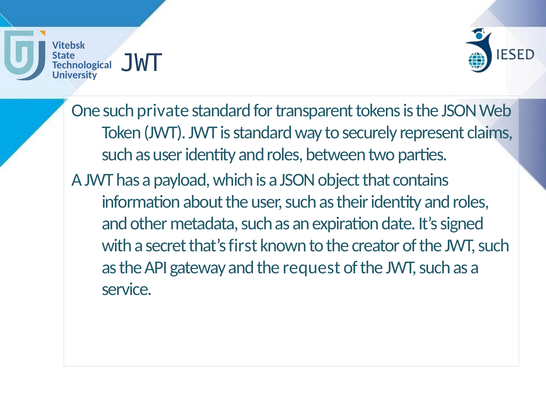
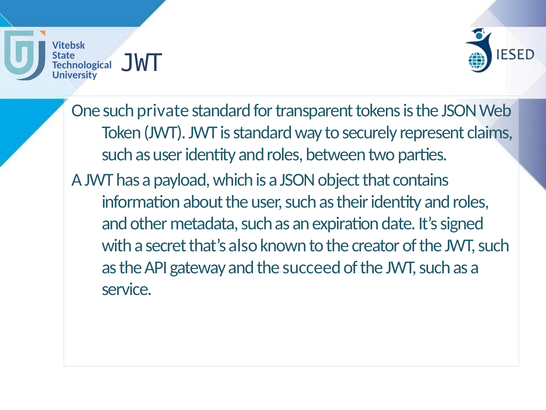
first: first -> also
request: request -> succeed
